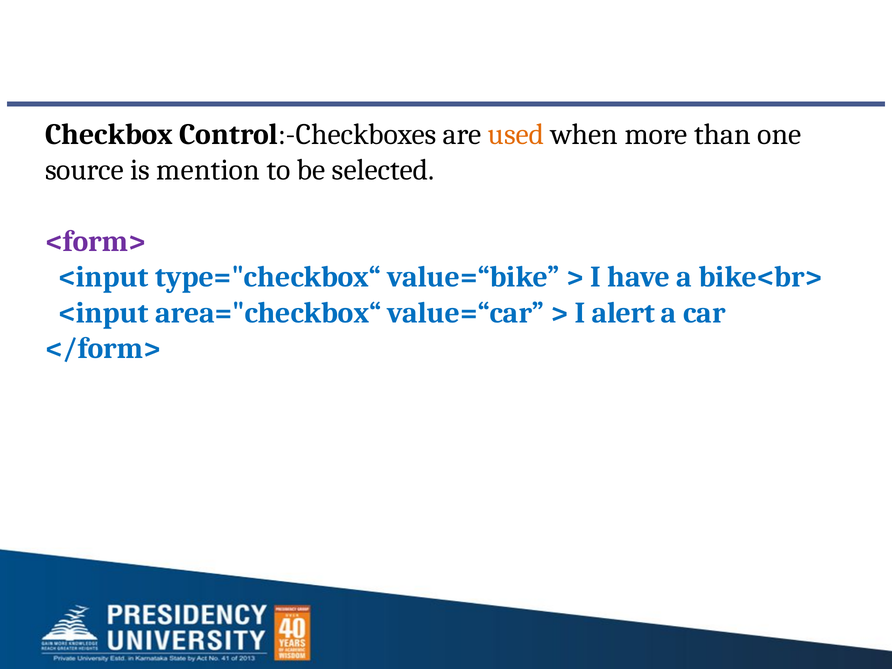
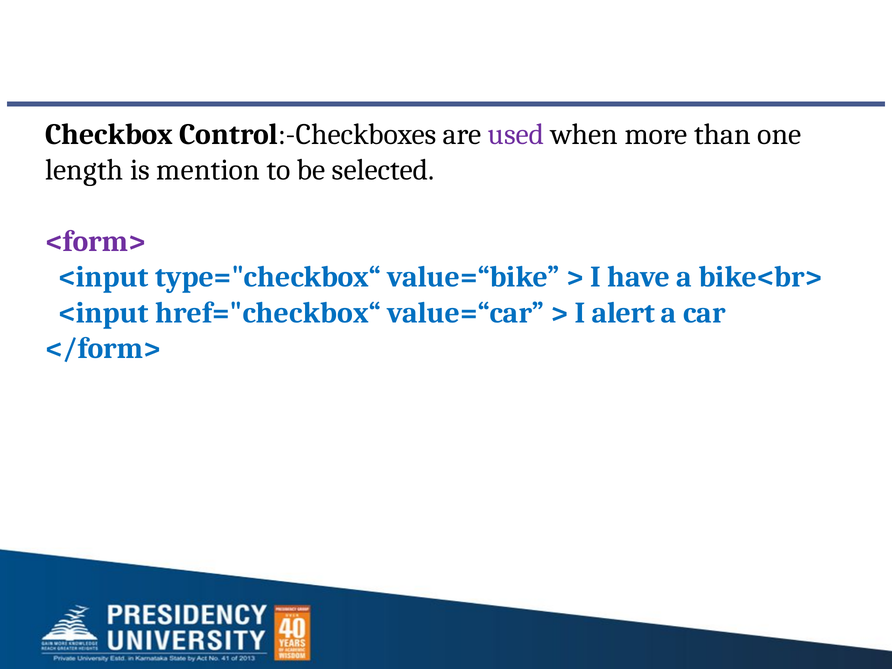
used colour: orange -> purple
source: source -> length
area="checkbox“: area="checkbox“ -> href="checkbox“
